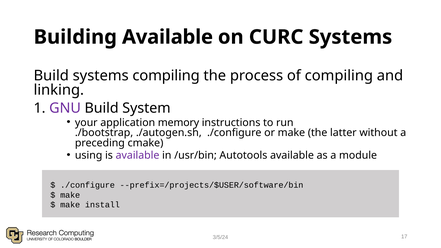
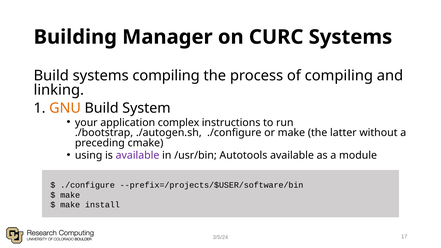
Building Available: Available -> Manager
GNU colour: purple -> orange
memory: memory -> complex
